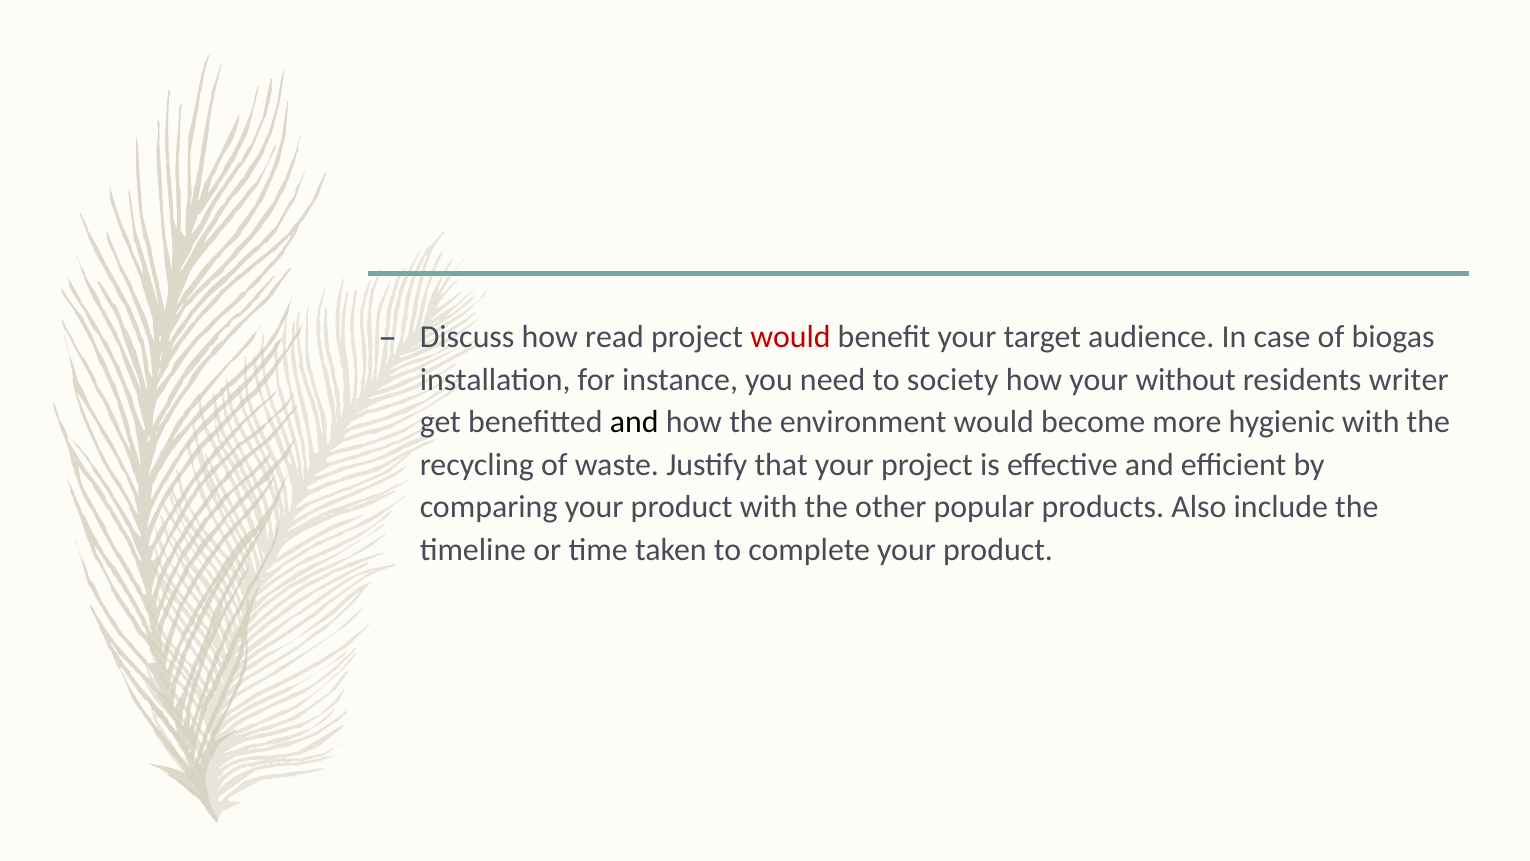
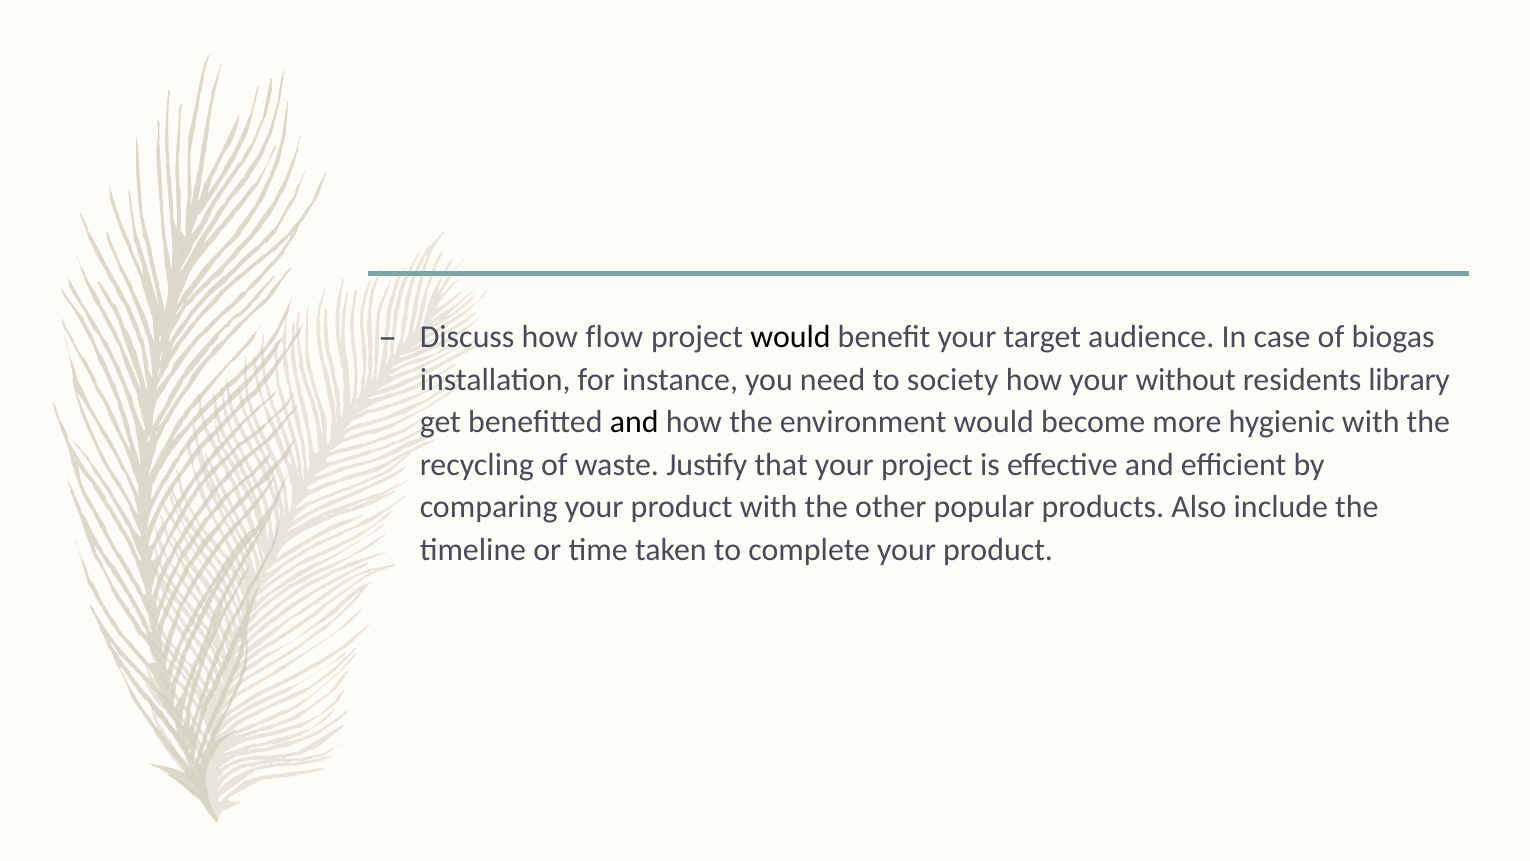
read: read -> flow
would at (790, 337) colour: red -> black
writer: writer -> library
